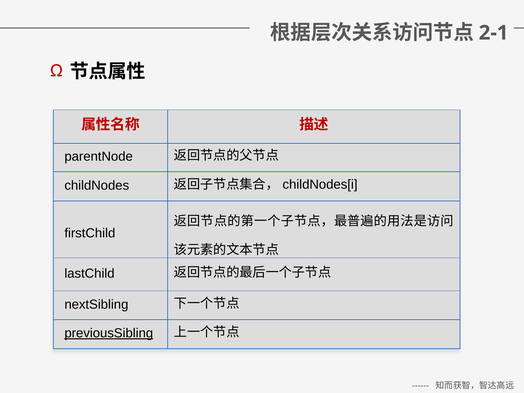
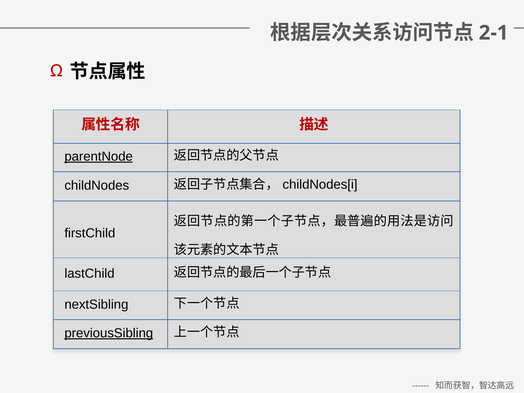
parentNode underline: none -> present
